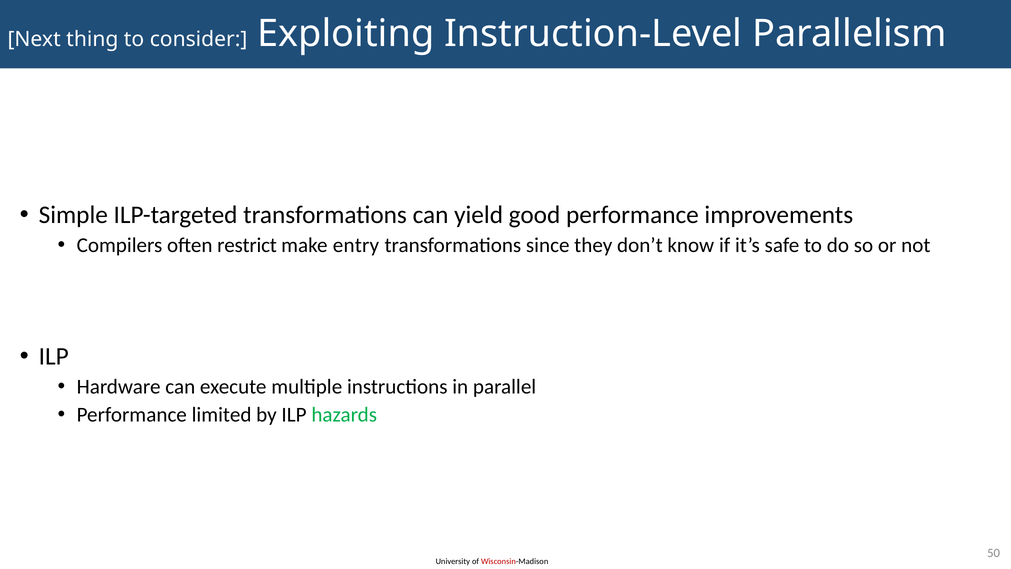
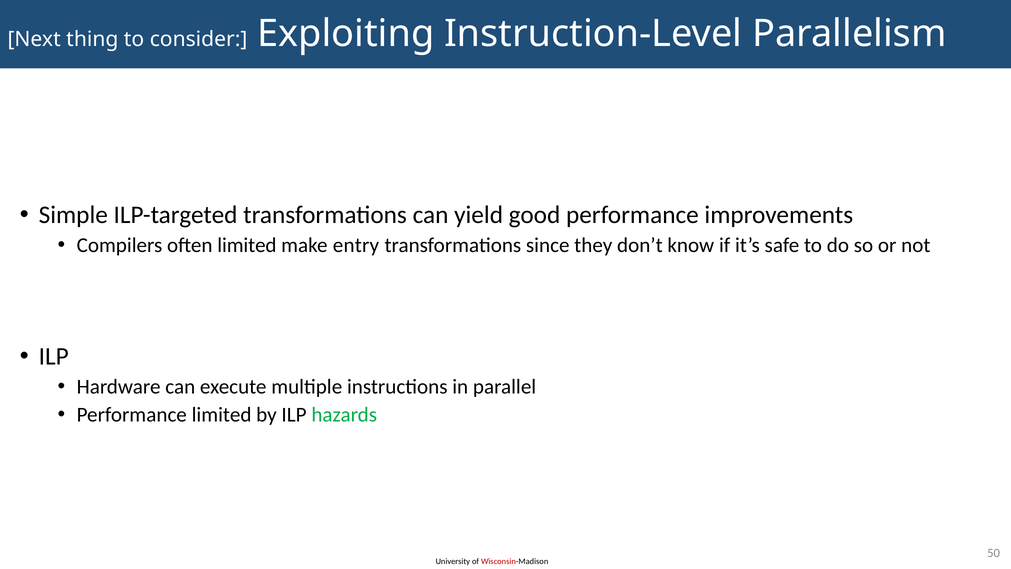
often restrict: restrict -> limited
